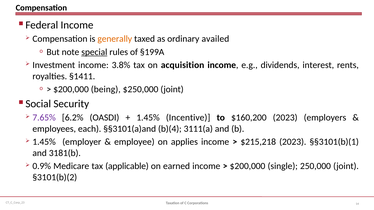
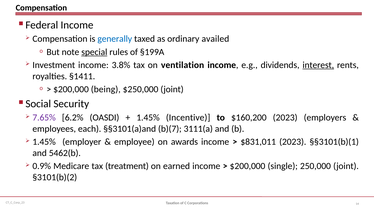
generally colour: orange -> blue
acquisition: acquisition -> ventilation
interest underline: none -> present
b)(4: b)(4 -> b)(7
applies: applies -> awards
$215,218: $215,218 -> $831,011
3181(b: 3181(b -> 5462(b
applicable: applicable -> treatment
